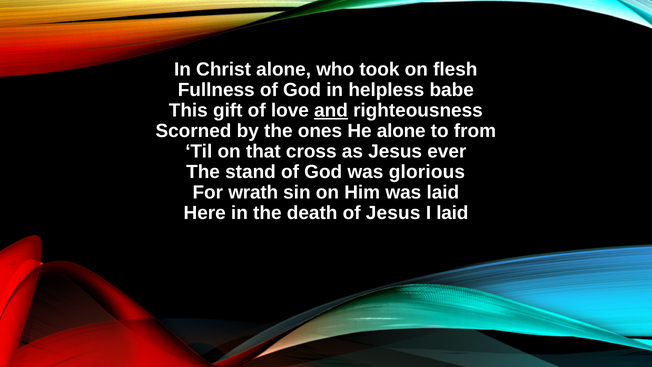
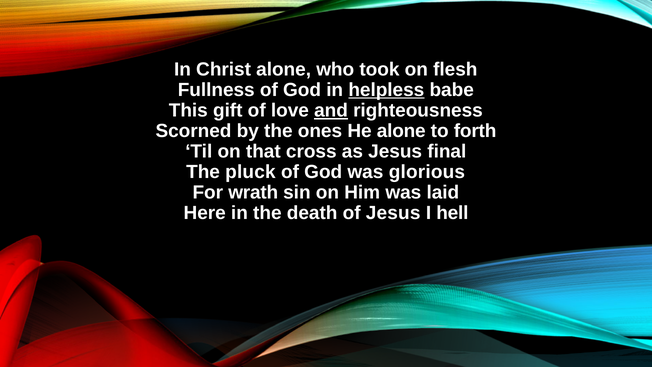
helpless underline: none -> present
from: from -> forth
ever: ever -> final
stand: stand -> pluck
I laid: laid -> hell
